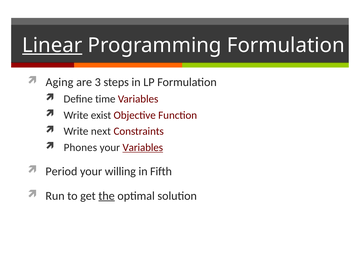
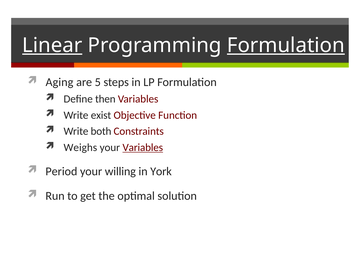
Formulation at (286, 45) underline: none -> present
3: 3 -> 5
time: time -> then
next: next -> both
Phones: Phones -> Weighs
Fifth: Fifth -> York
the underline: present -> none
